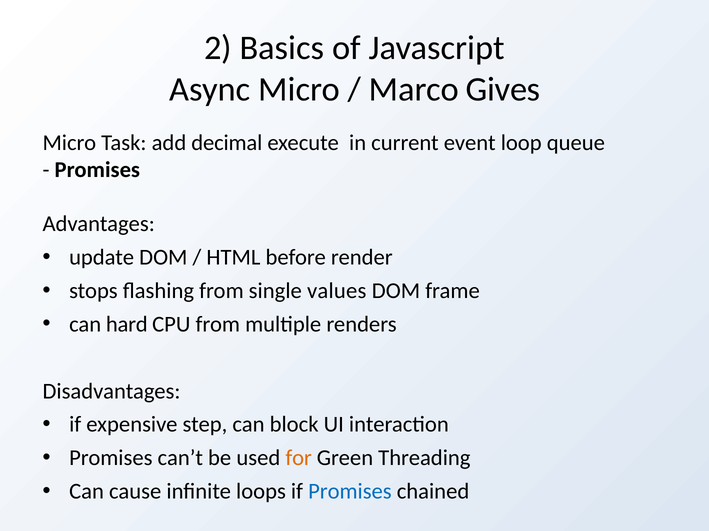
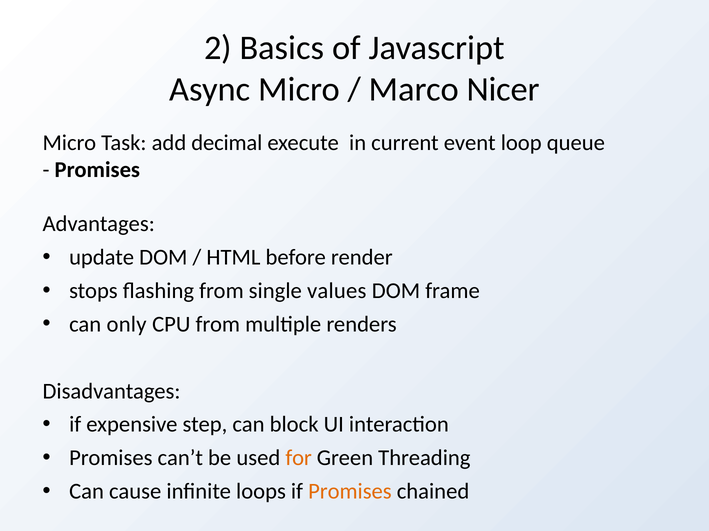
Gives: Gives -> Nicer
hard: hard -> only
Promises at (350, 492) colour: blue -> orange
